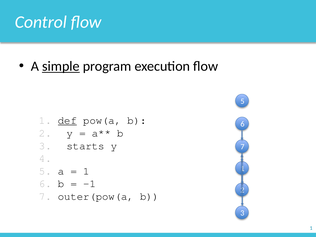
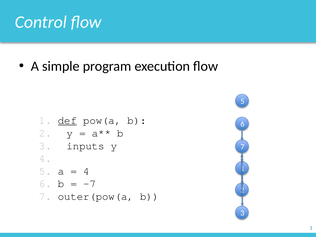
simple underline: present -> none
starts: starts -> inputs
1 at (86, 171): 1 -> 4
-1: -1 -> -7
